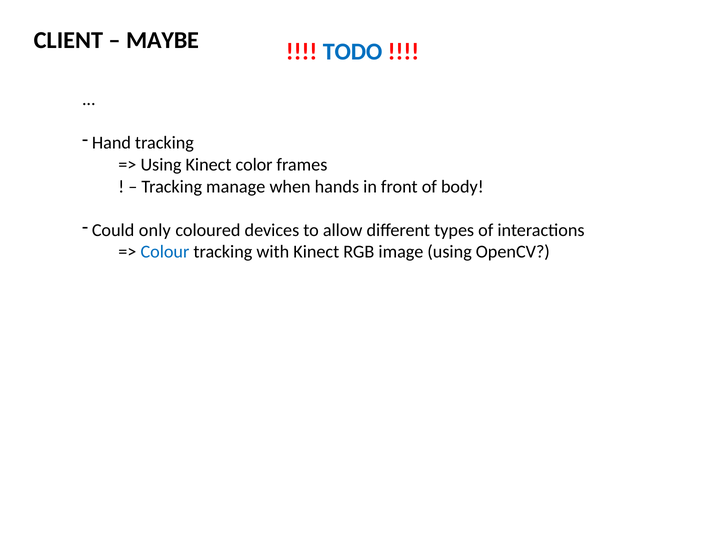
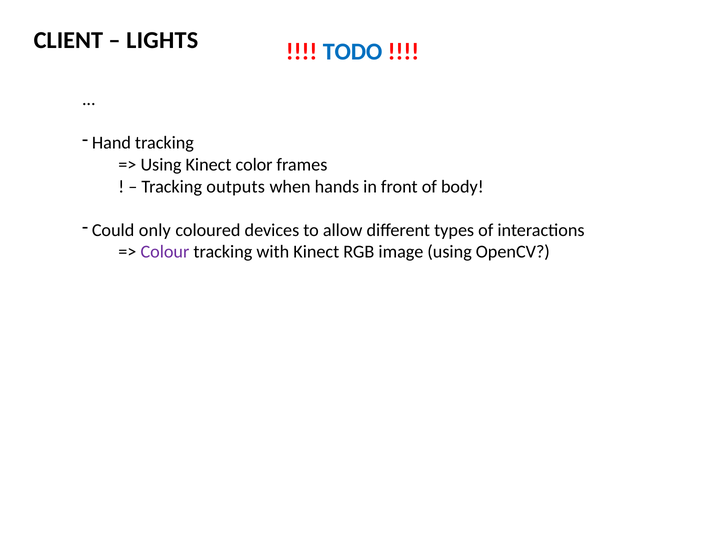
MAYBE: MAYBE -> LIGHTS
manage: manage -> outputs
Colour colour: blue -> purple
